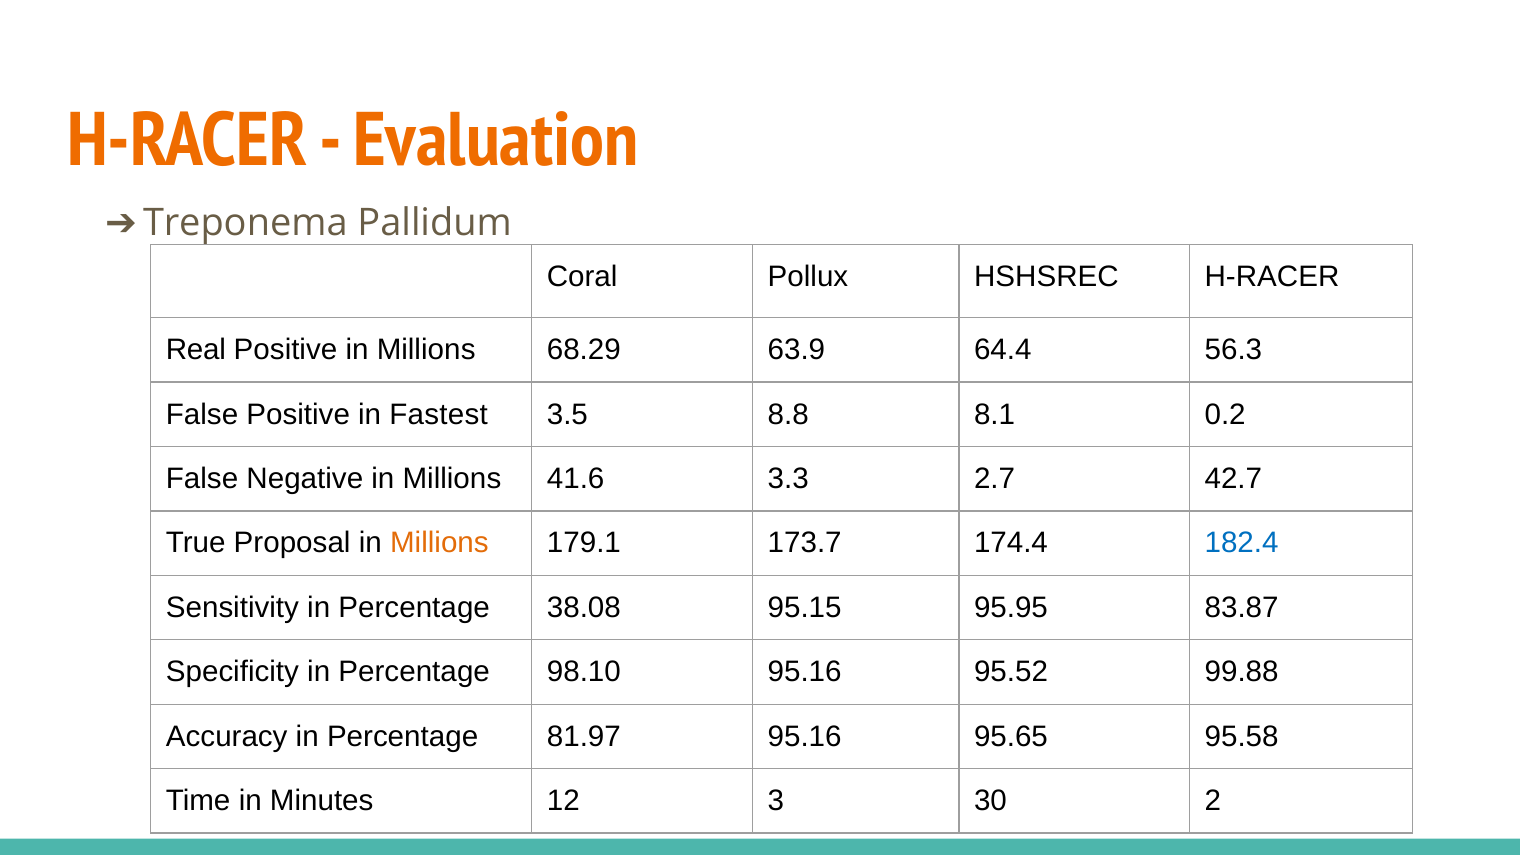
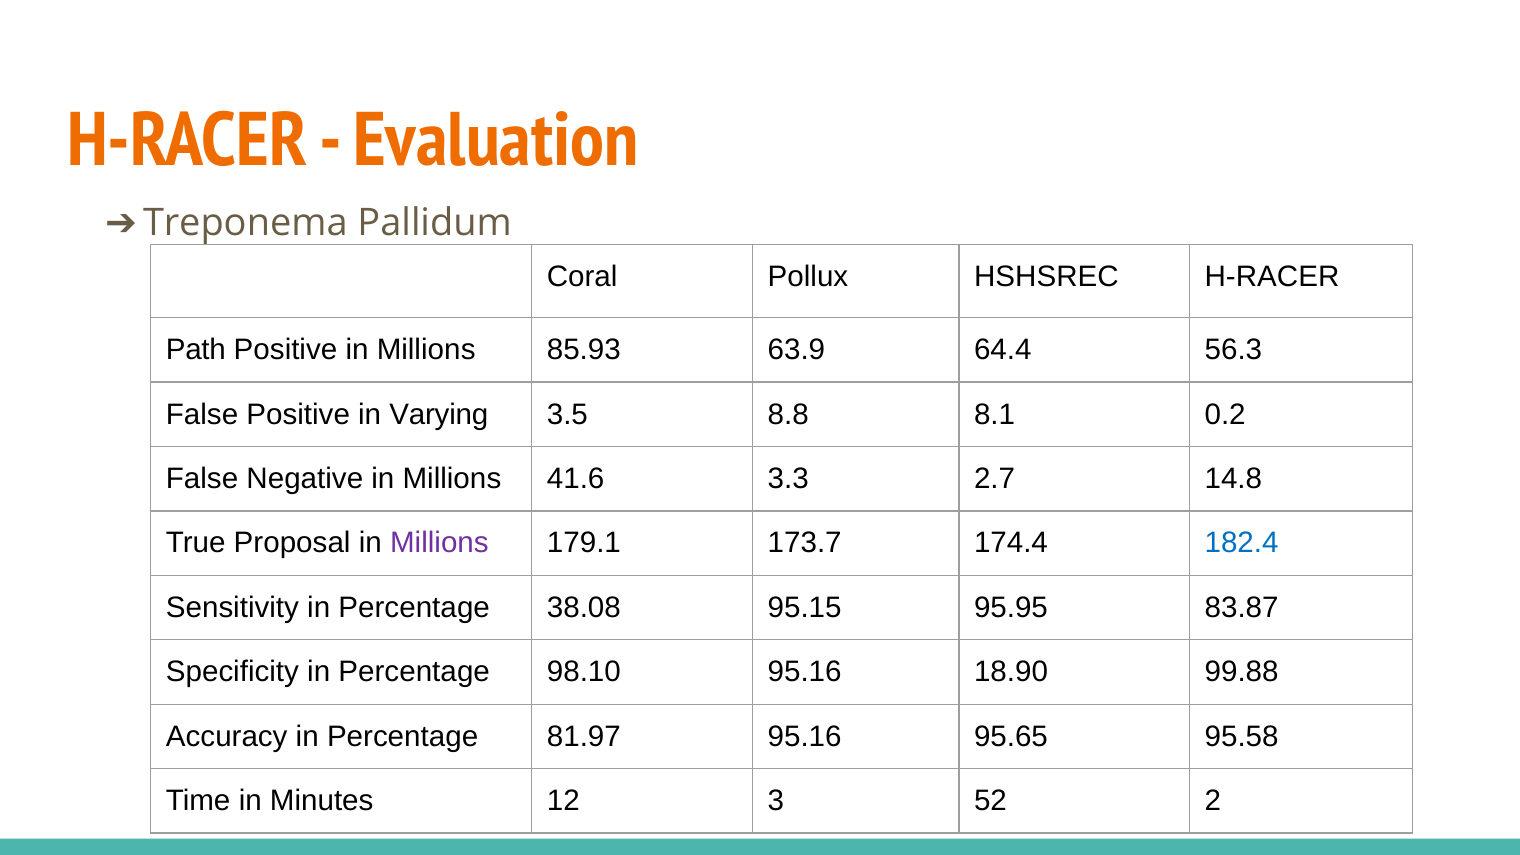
Real: Real -> Path
68.29: 68.29 -> 85.93
Fastest: Fastest -> Varying
42.7: 42.7 -> 14.8
Millions at (439, 543) colour: orange -> purple
95.52: 95.52 -> 18.90
30: 30 -> 52
